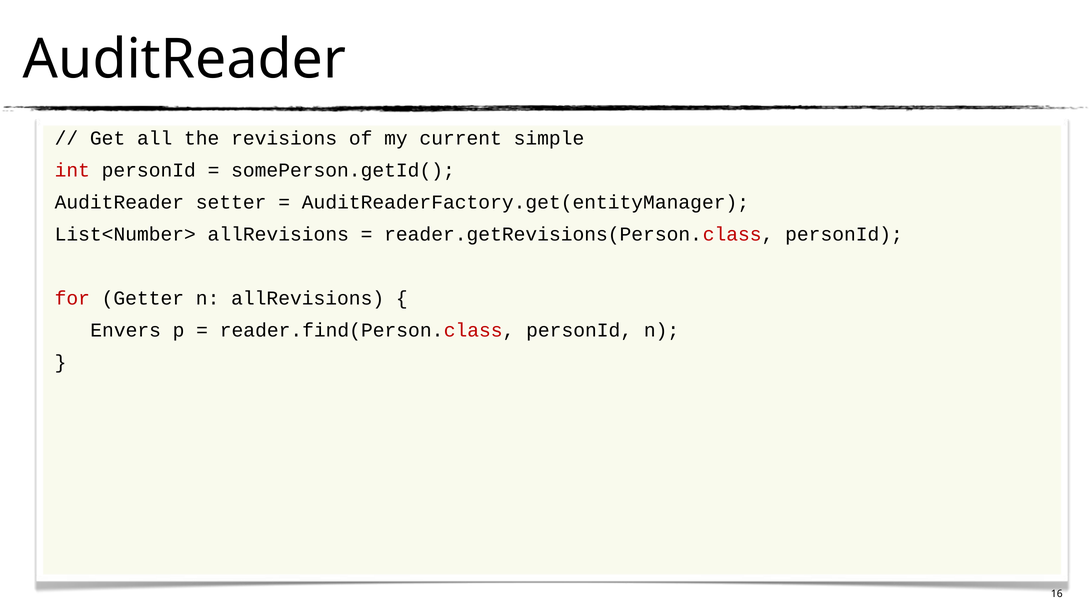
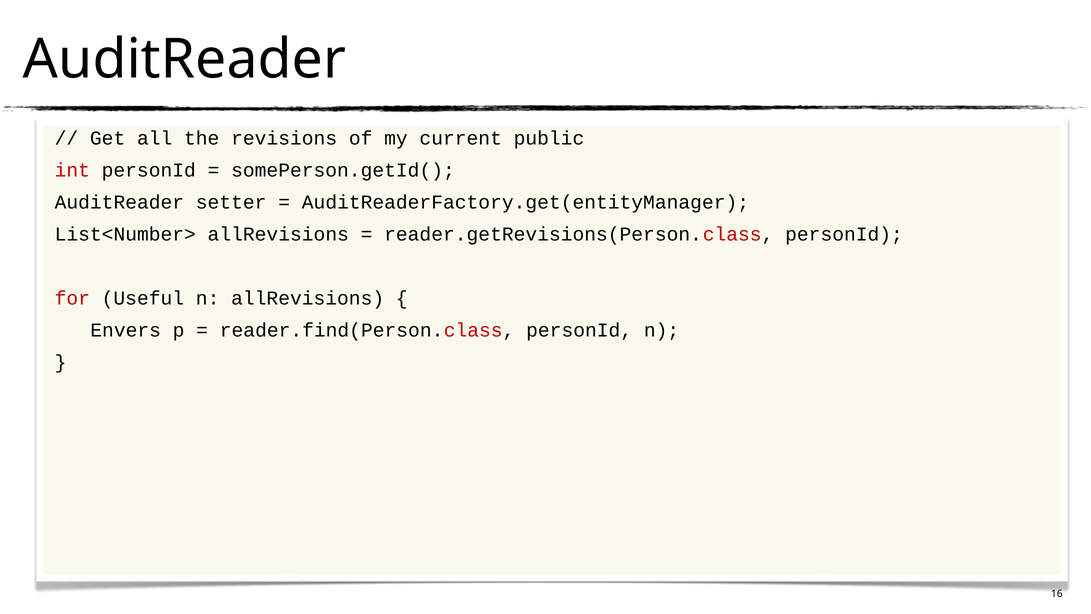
simple: simple -> public
Getter: Getter -> Useful
